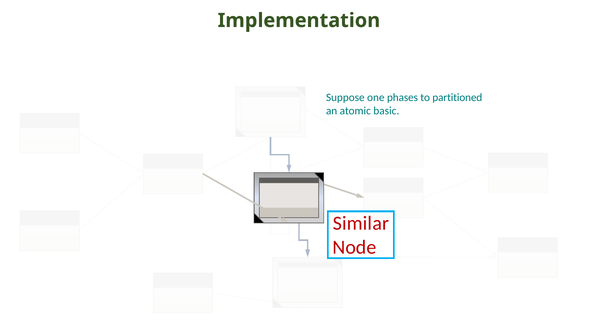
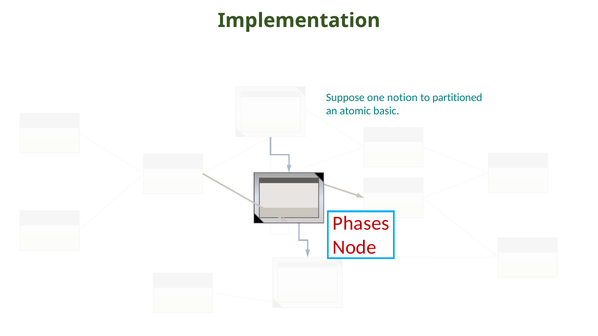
phases: phases -> notion
Similar: Similar -> Phases
